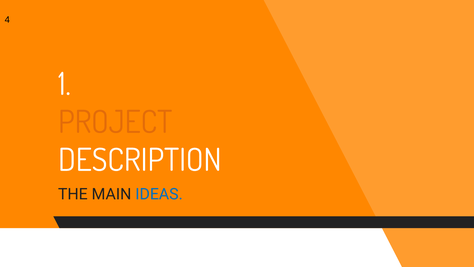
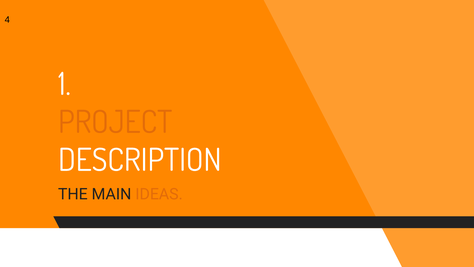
IDEAS colour: blue -> orange
